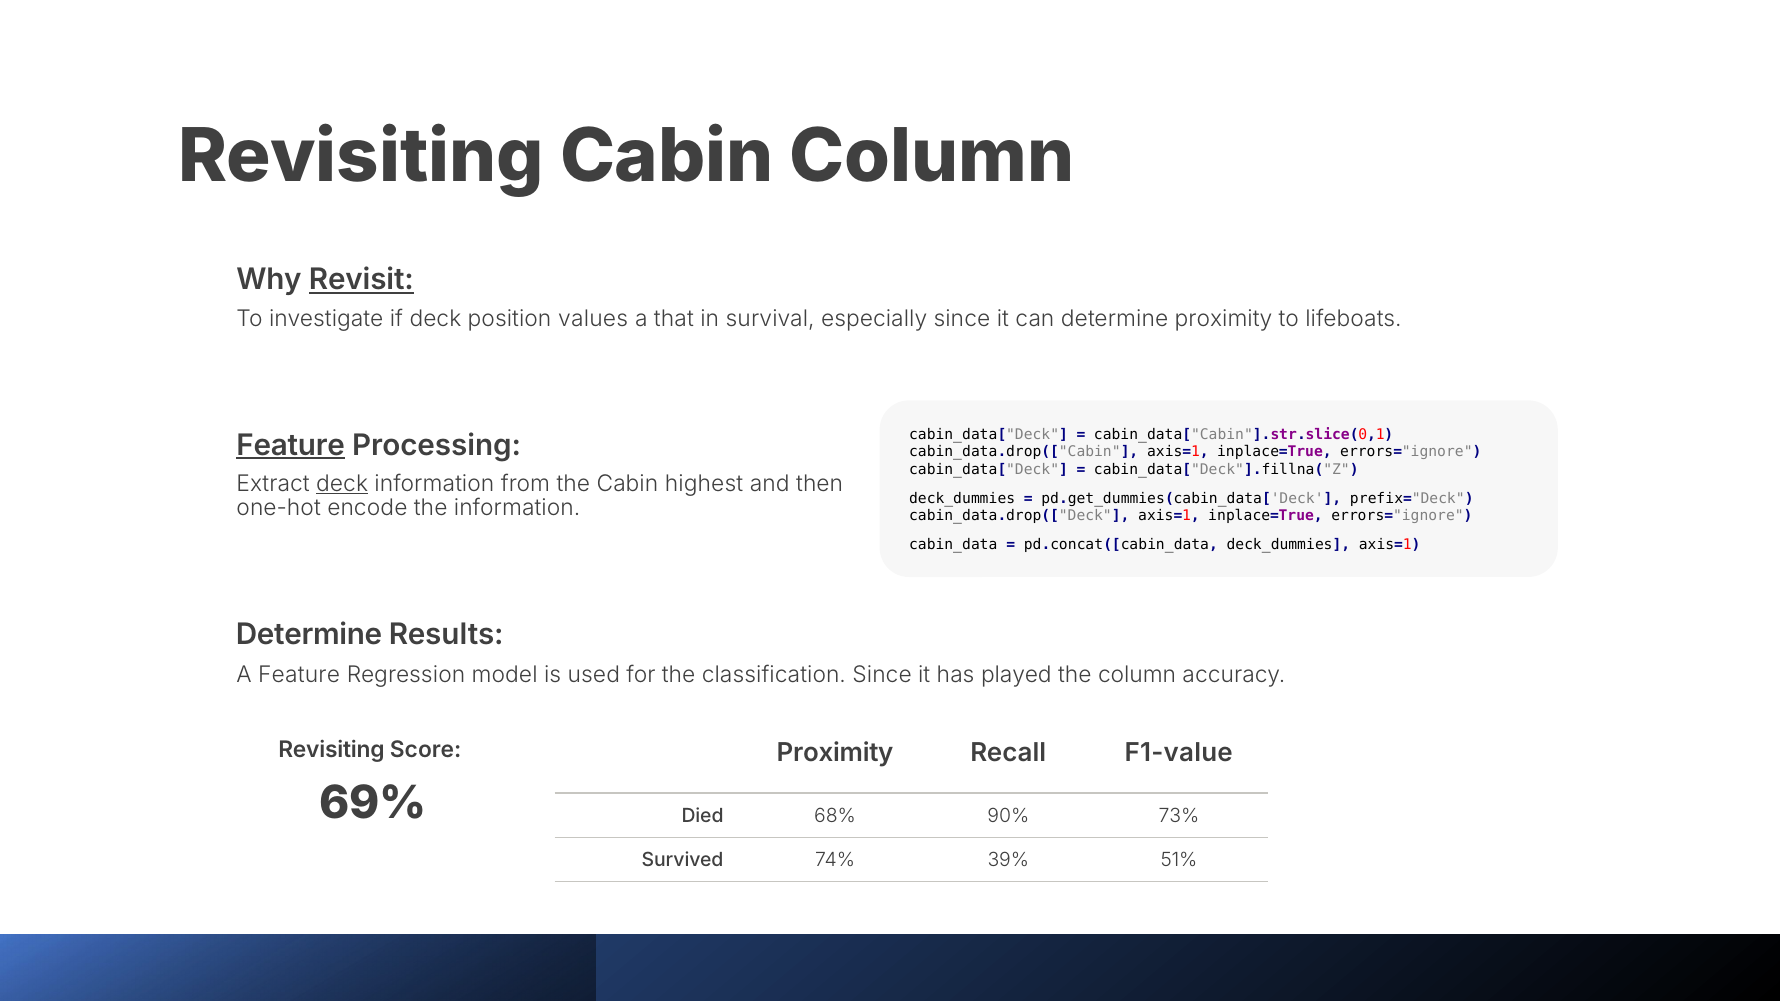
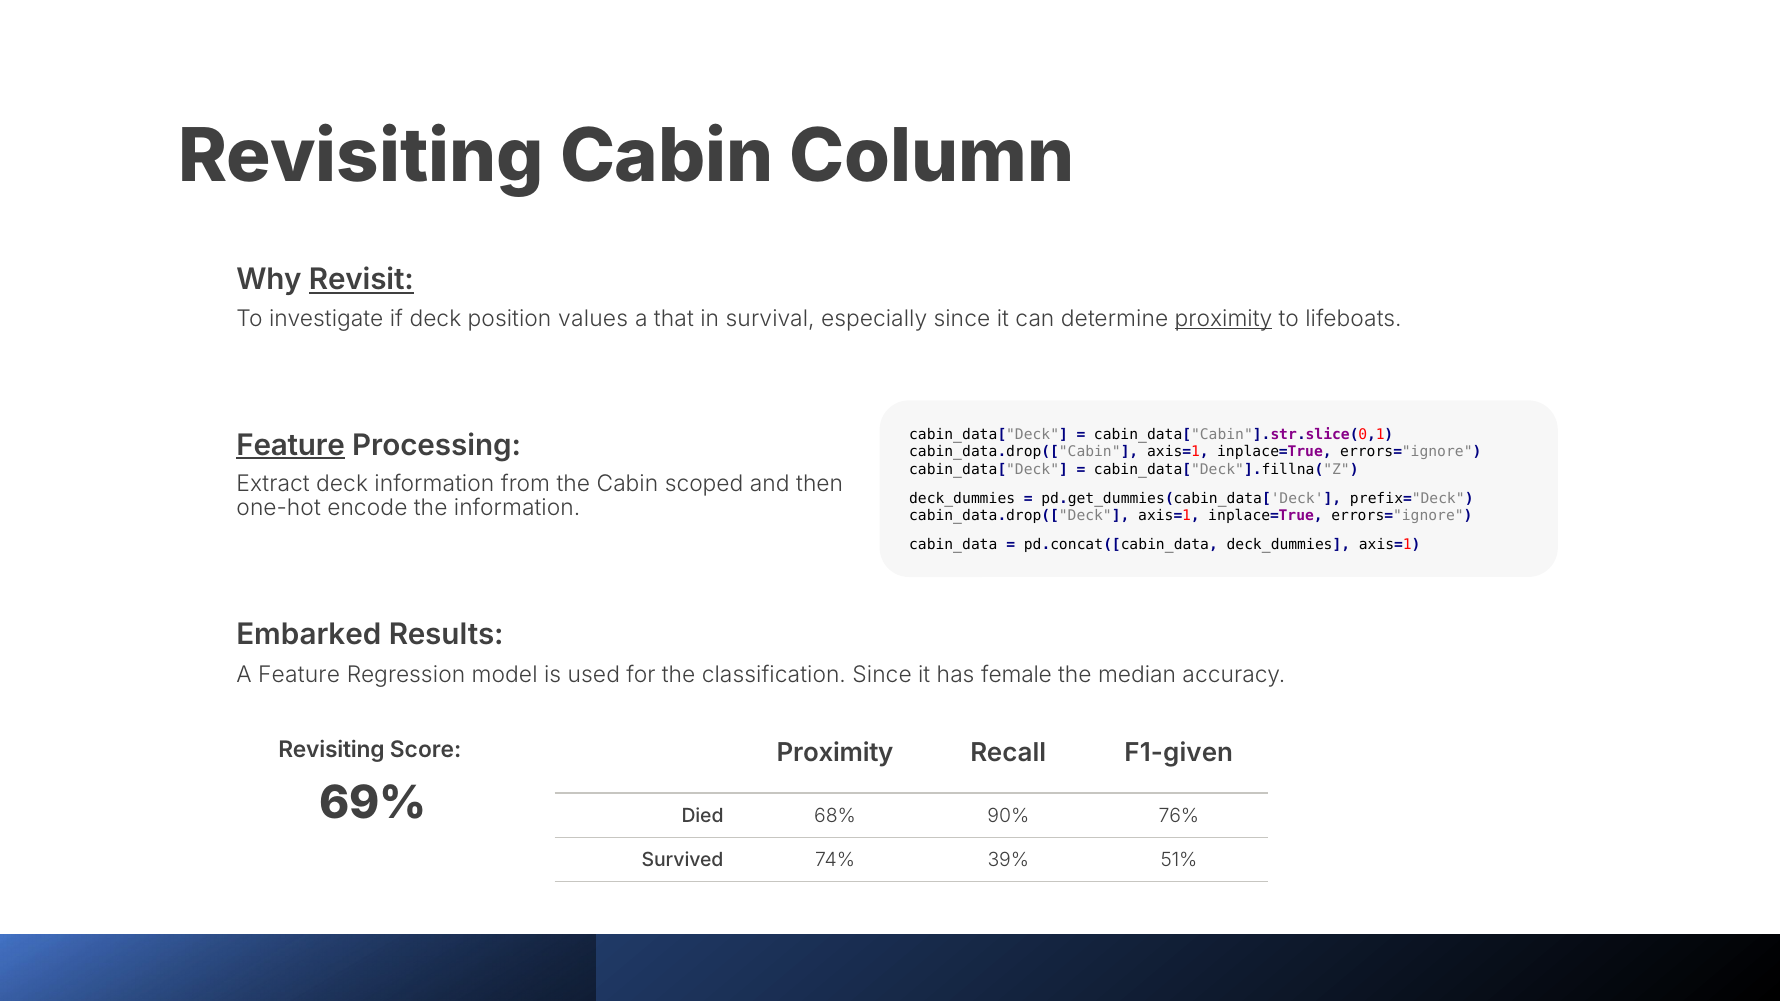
proximity at (1223, 319) underline: none -> present
deck at (342, 484) underline: present -> none
highest: highest -> scoped
Determine at (309, 634): Determine -> Embarked
played: played -> female
the column: column -> median
F1-value: F1-value -> F1-given
73%: 73% -> 76%
